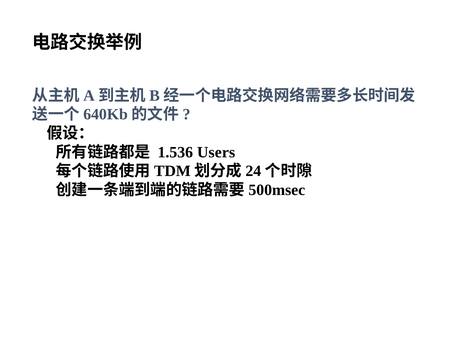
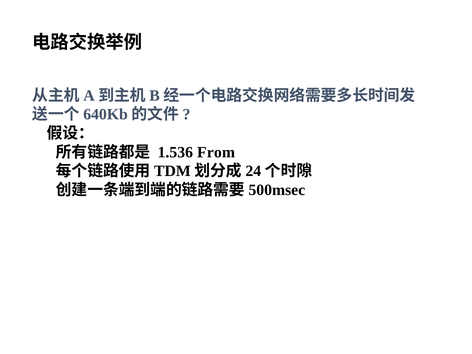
Users: Users -> From
